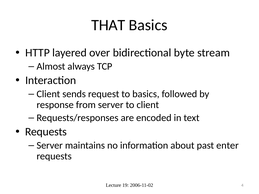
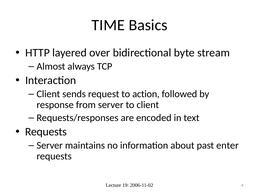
THAT: THAT -> TIME
to basics: basics -> action
